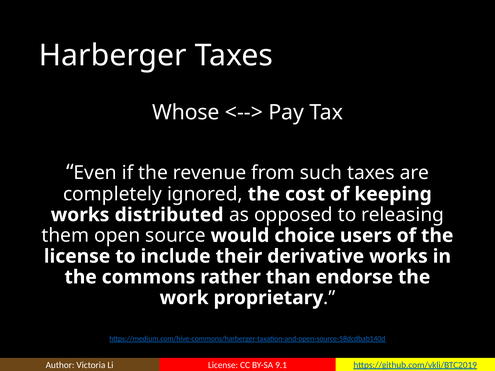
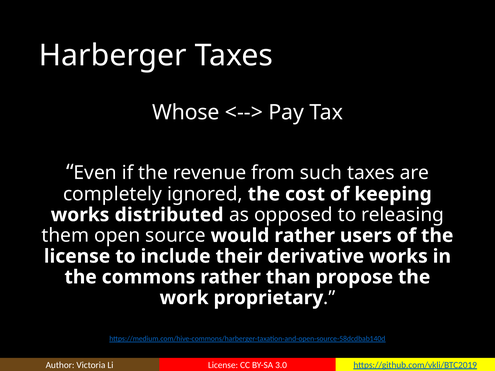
would choice: choice -> rather
endorse: endorse -> propose
9.1: 9.1 -> 3.0
